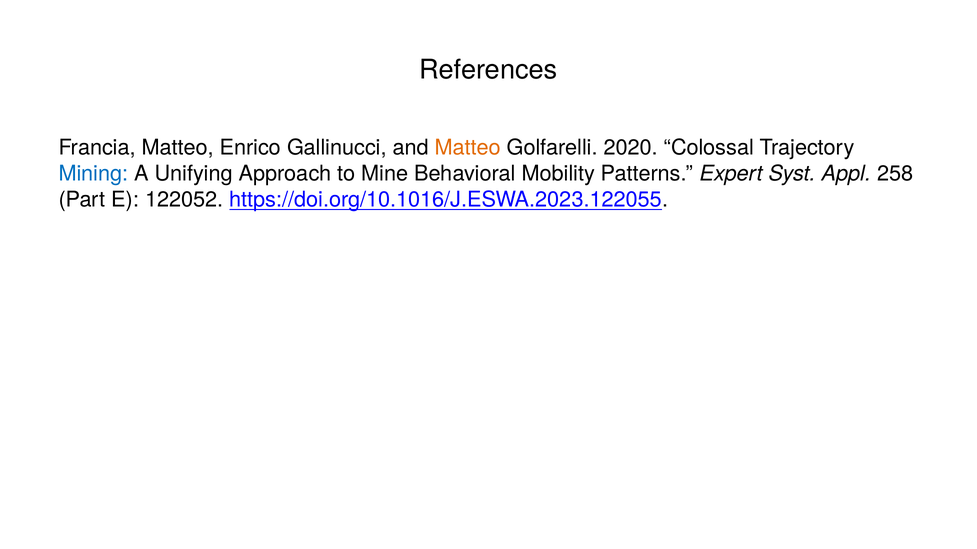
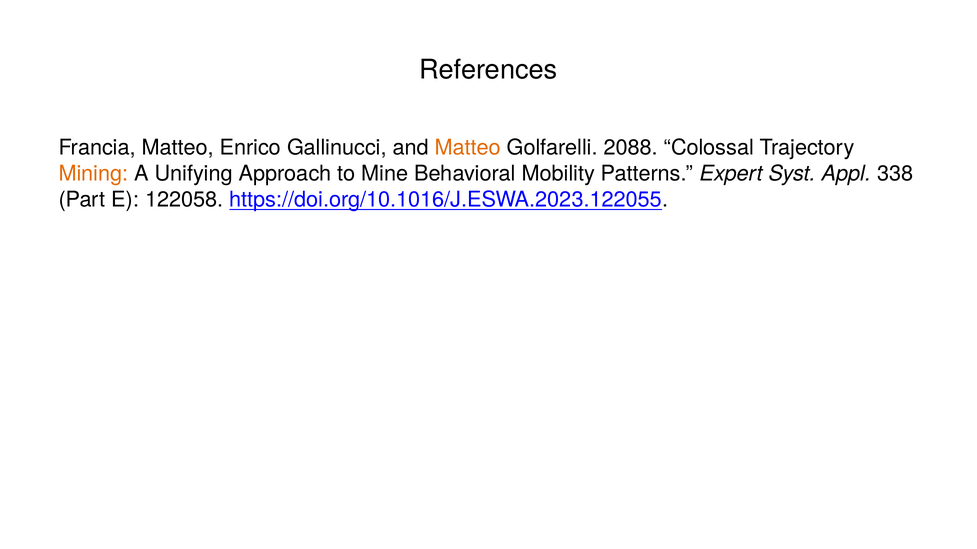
2020: 2020 -> 2088
Mining colour: blue -> orange
258: 258 -> 338
122052: 122052 -> 122058
